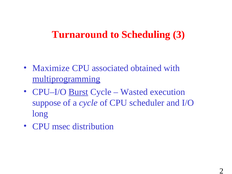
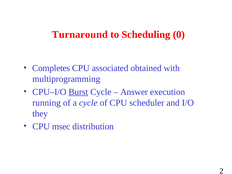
3: 3 -> 0
Maximize: Maximize -> Completes
multiprogramming underline: present -> none
Wasted: Wasted -> Answer
suppose: suppose -> running
long: long -> they
